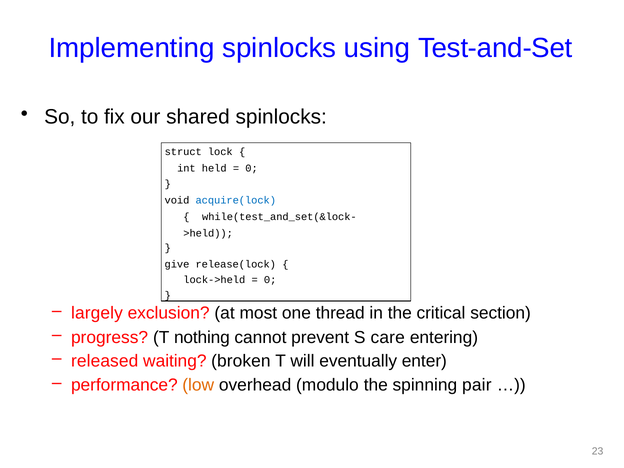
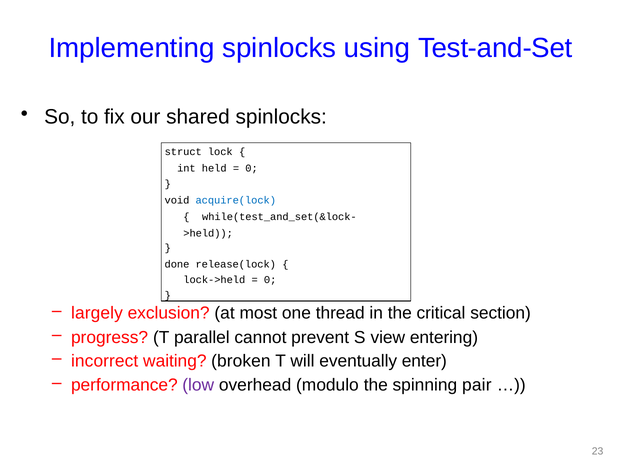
give: give -> done
nothing: nothing -> parallel
care: care -> view
released: released -> incorrect
low colour: orange -> purple
